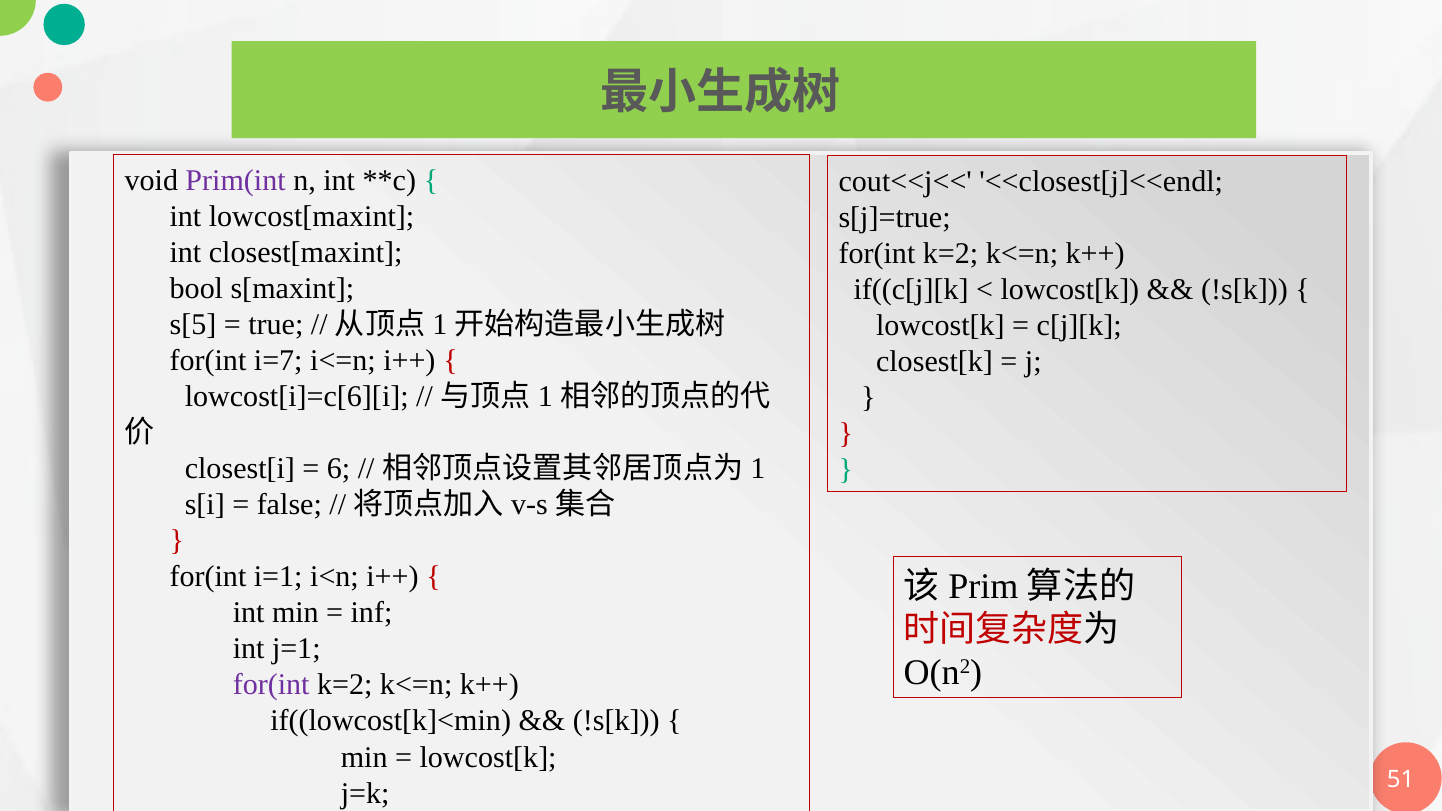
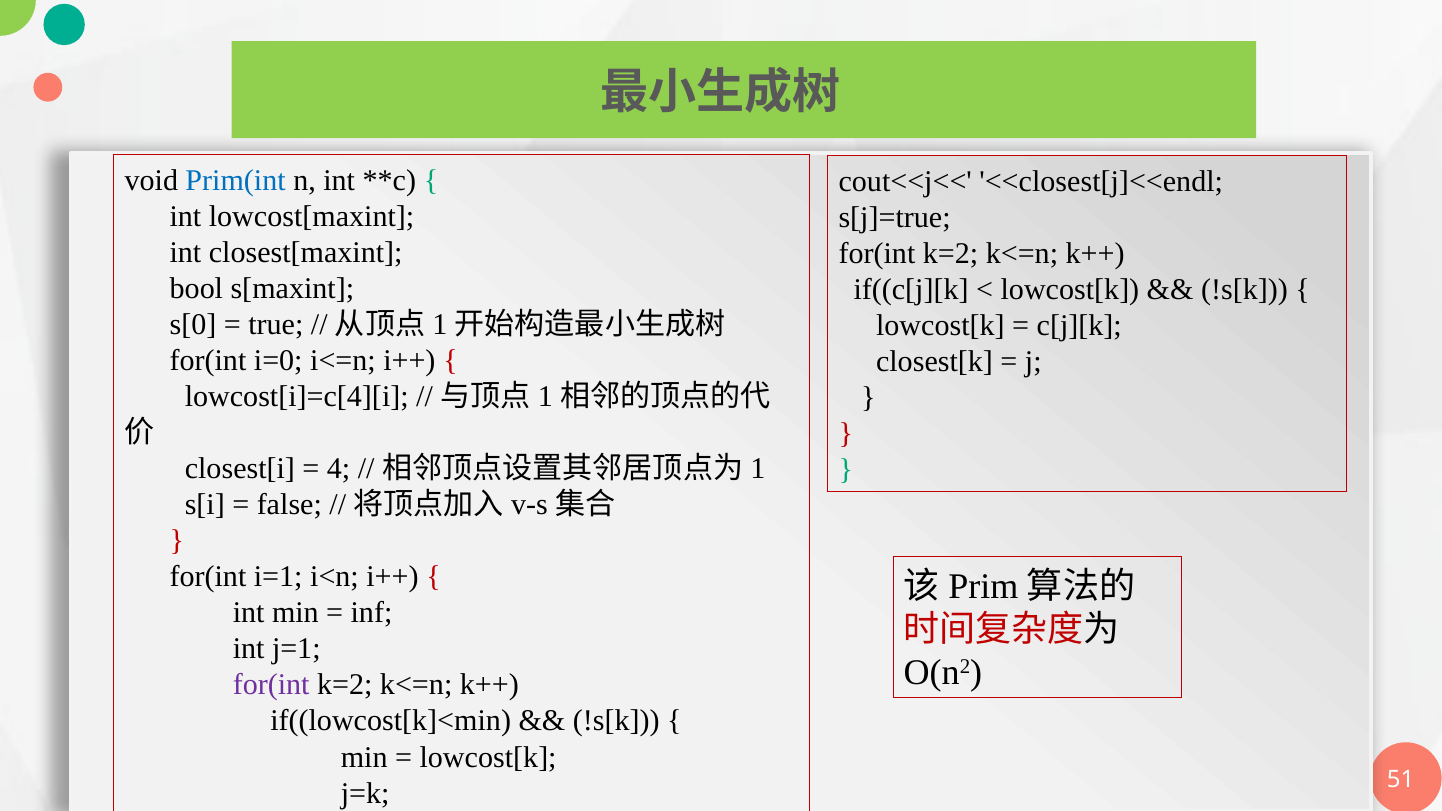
Prim(int colour: purple -> blue
s[5: s[5 -> s[0
i=7: i=7 -> i=0
lowcost[i]=c[6][i: lowcost[i]=c[6][i -> lowcost[i]=c[4][i
6: 6 -> 4
